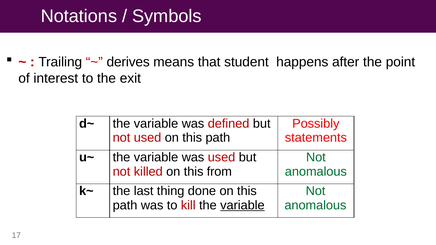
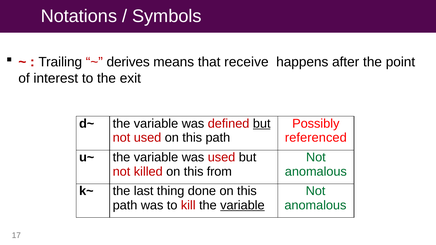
student: student -> receive
but at (262, 124) underline: none -> present
statements: statements -> referenced
